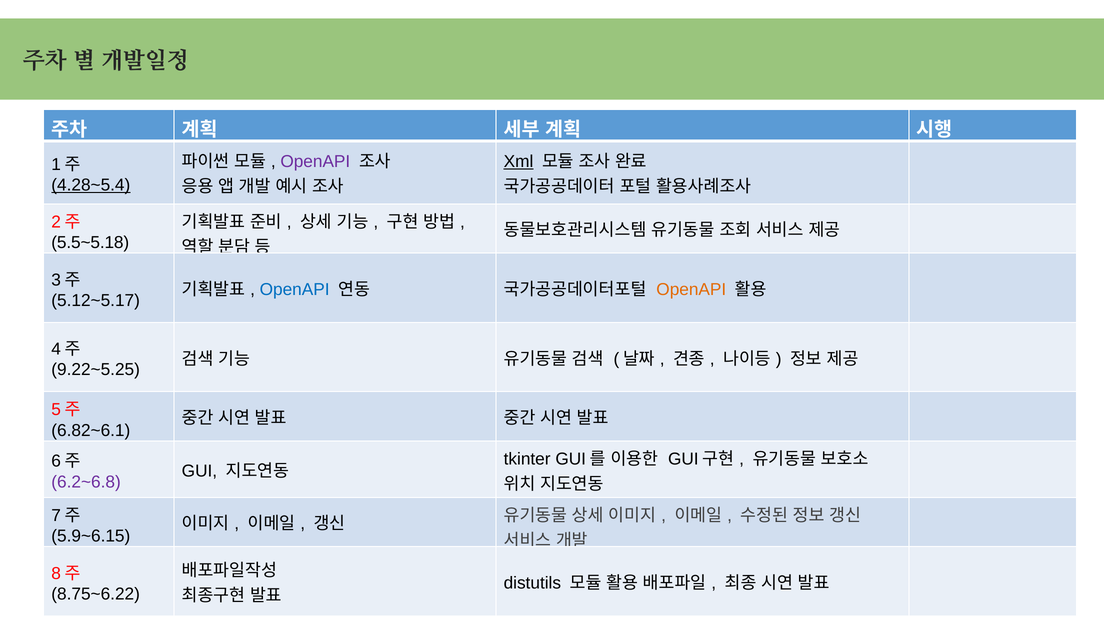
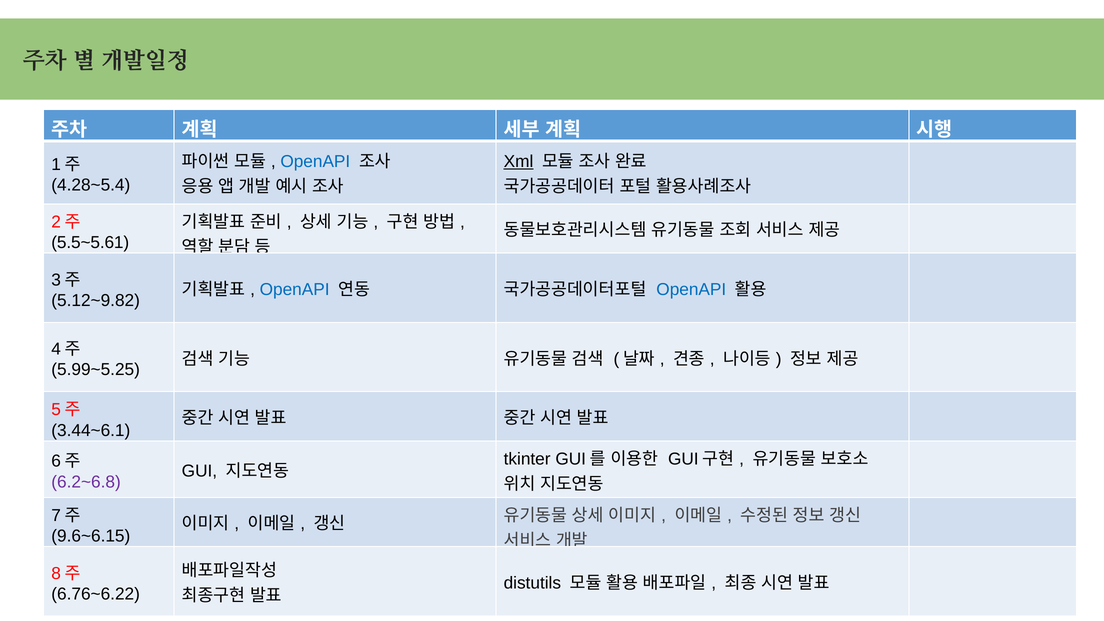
OpenAPI at (315, 162) colour: purple -> blue
4.28~5.4 underline: present -> none
5.5~5.18: 5.5~5.18 -> 5.5~5.61
OpenAPI at (691, 289) colour: orange -> blue
5.12~5.17: 5.12~5.17 -> 5.12~9.82
9.22~5.25: 9.22~5.25 -> 5.99~5.25
6.82~6.1: 6.82~6.1 -> 3.44~6.1
5.9~6.15: 5.9~6.15 -> 9.6~6.15
8.75~6.22: 8.75~6.22 -> 6.76~6.22
